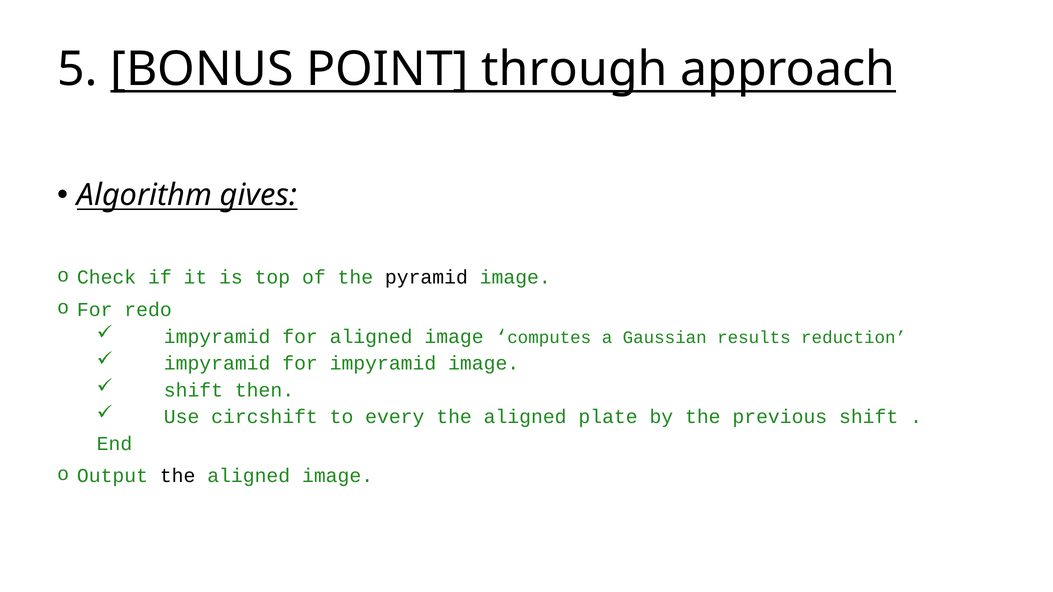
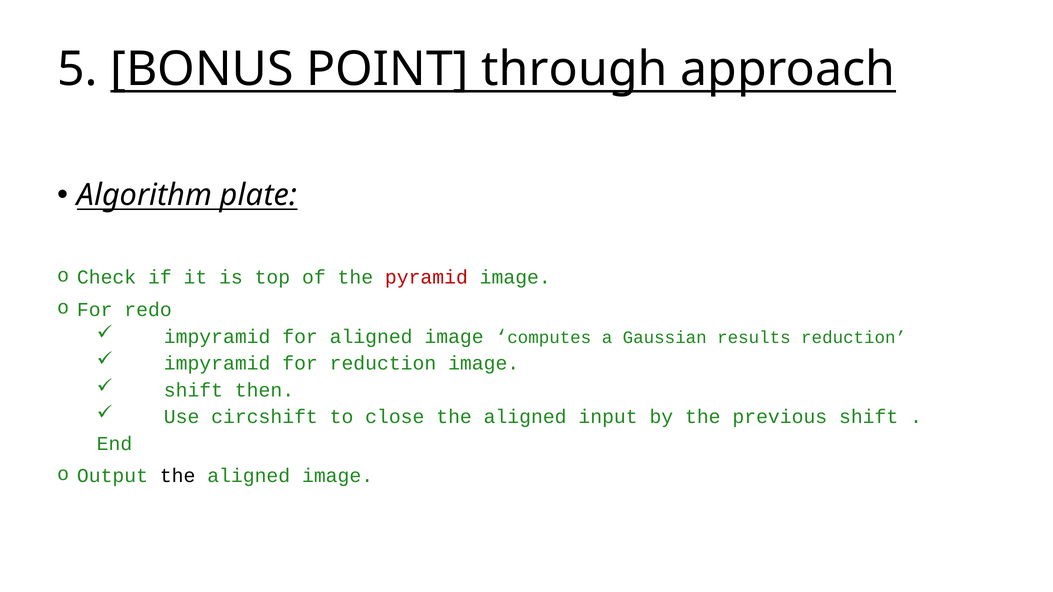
gives: gives -> plate
pyramid colour: black -> red
for impyramid: impyramid -> reduction
every: every -> close
plate: plate -> input
